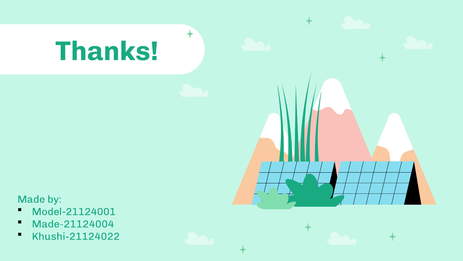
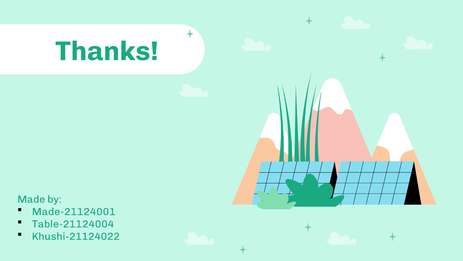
Model-21124001: Model-21124001 -> Made-21124001
Made-21124004: Made-21124004 -> Table-21124004
